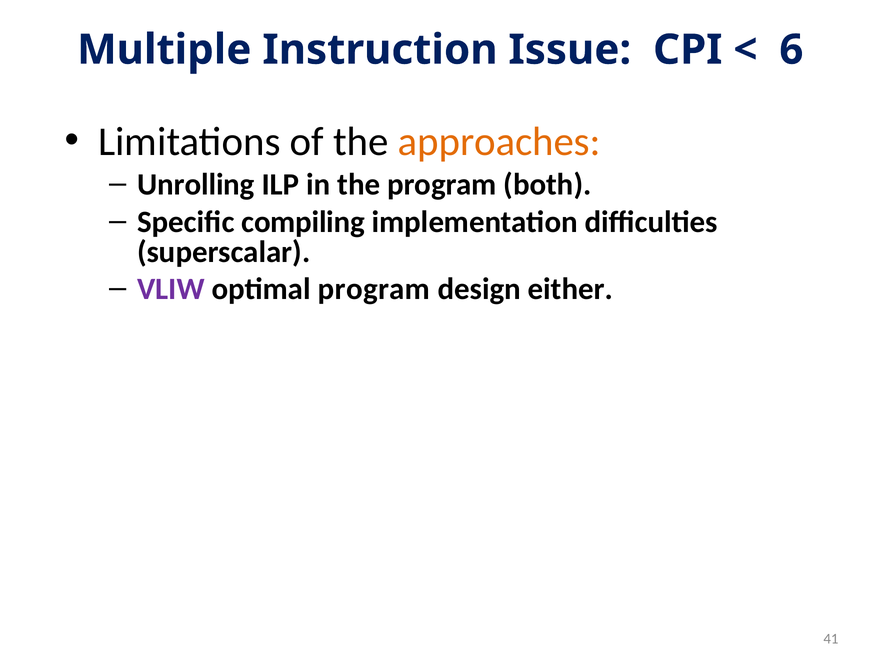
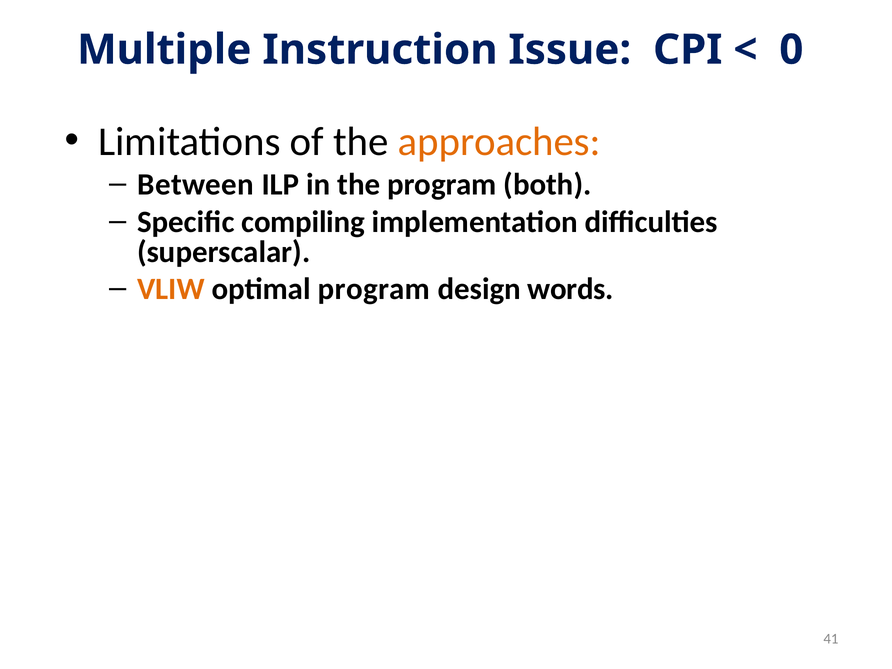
6: 6 -> 0
Unrolling: Unrolling -> Between
VLIW colour: purple -> orange
either: either -> words
